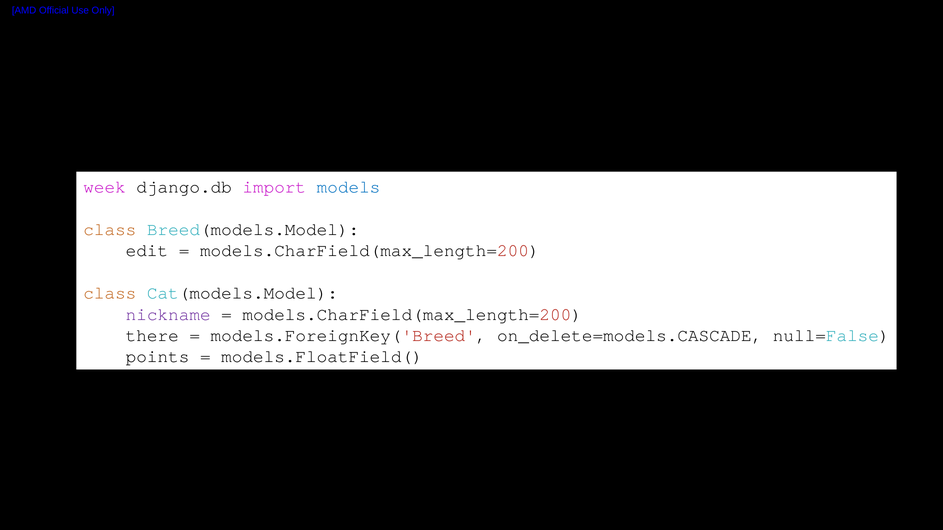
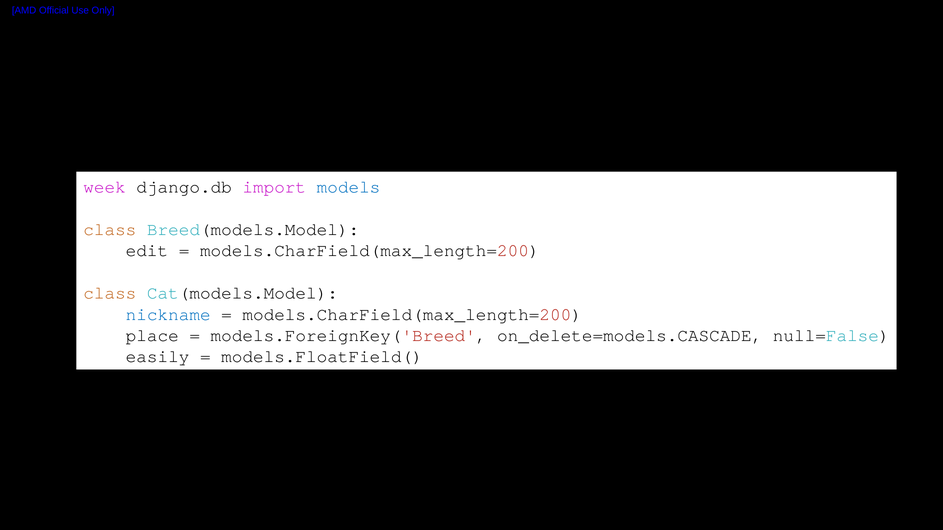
nickname colour: purple -> blue
there: there -> place
points: points -> easily
